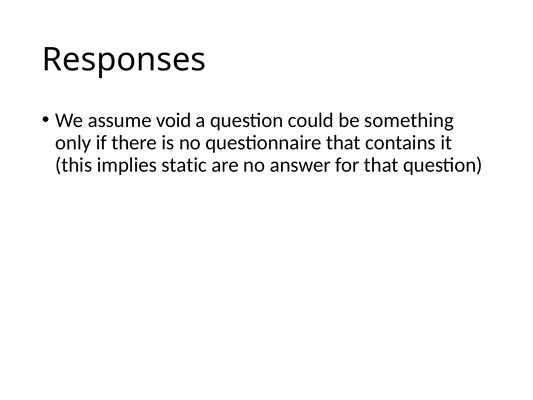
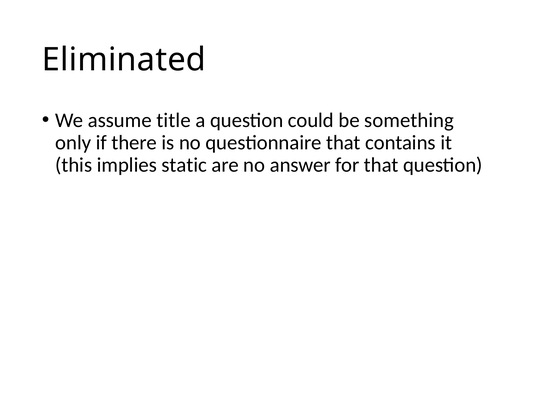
Responses: Responses -> Eliminated
void: void -> title
